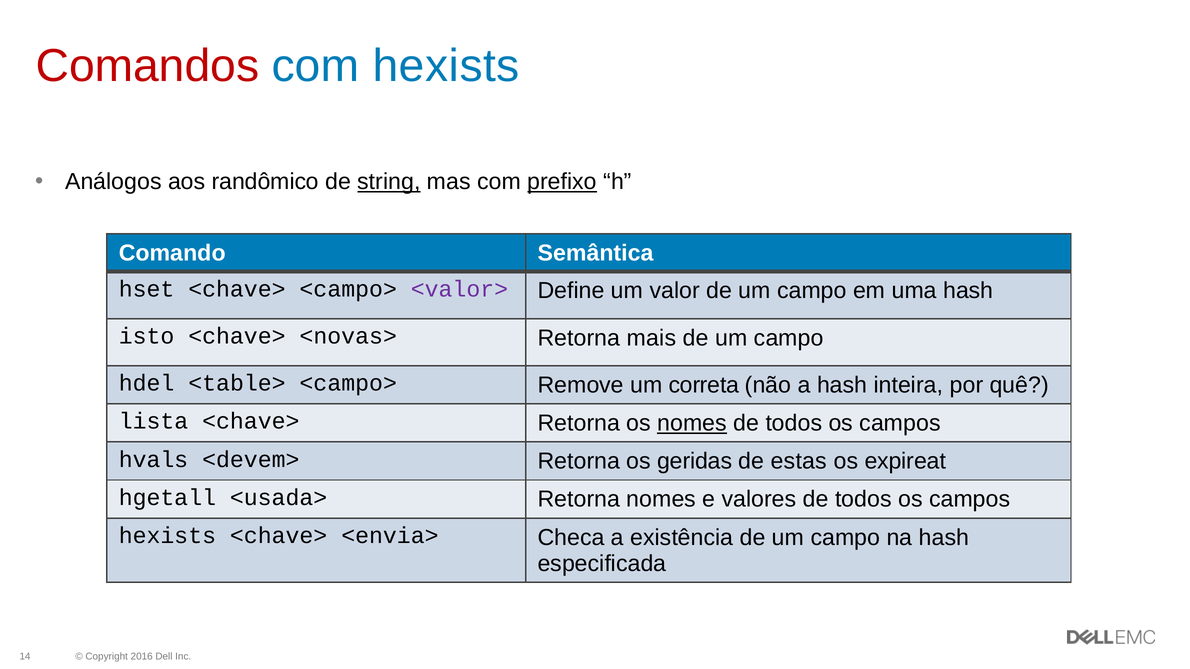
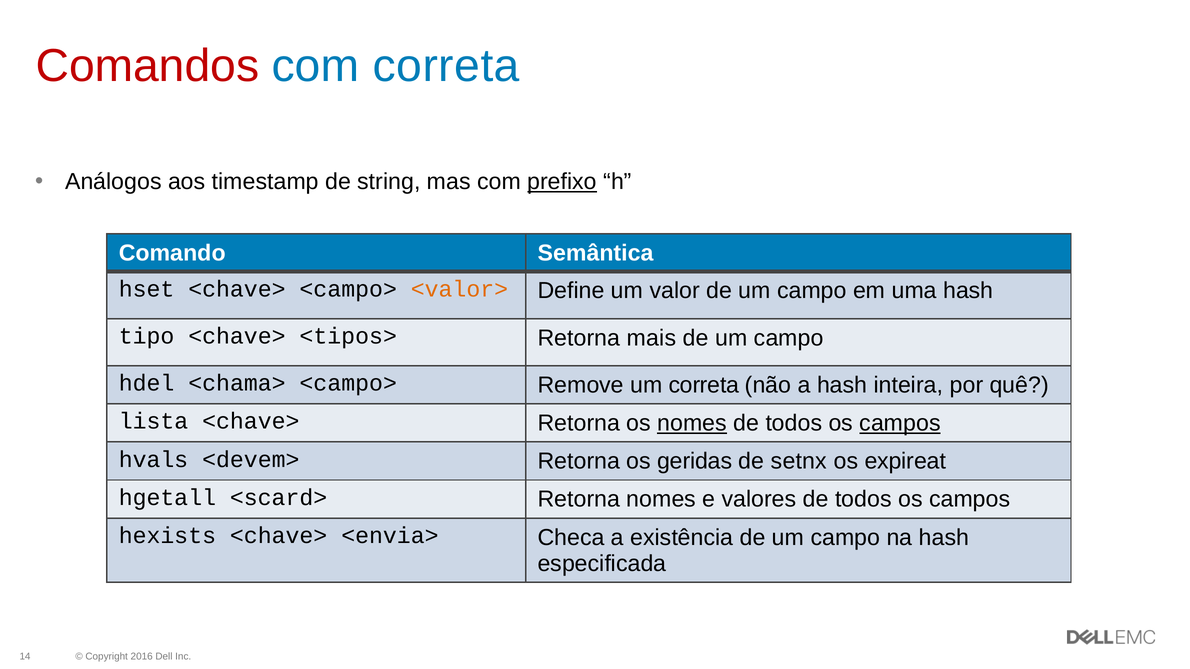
com hexists: hexists -> correta
randômico: randômico -> timestamp
string underline: present -> none
<valor> colour: purple -> orange
isto: isto -> tipo
<novas>: <novas> -> <tipos>
<table>: <table> -> <chama>
campos at (900, 423) underline: none -> present
estas: estas -> setnx
<usada>: <usada> -> <scard>
